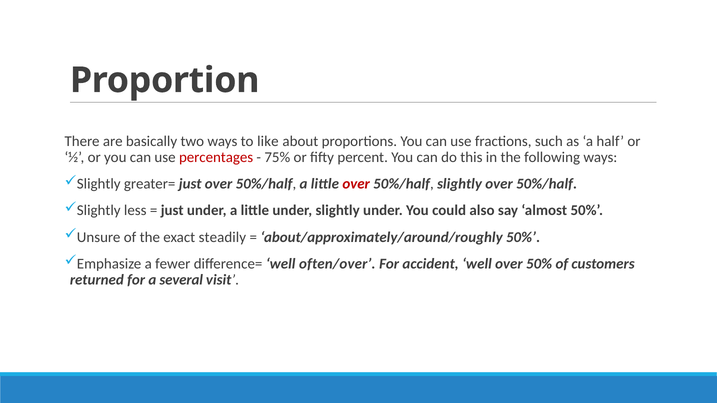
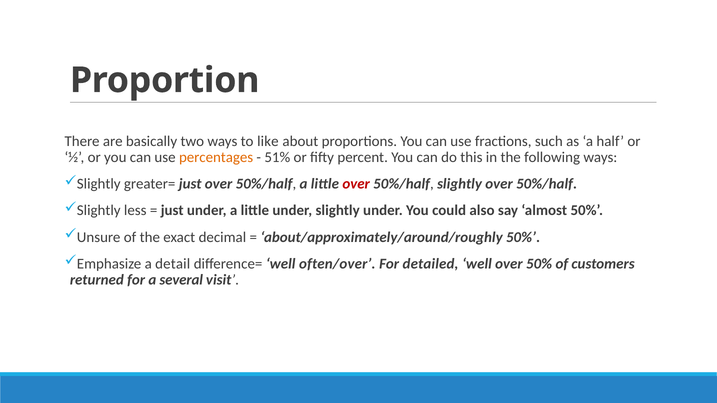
percentages colour: red -> orange
75%: 75% -> 51%
steadily: steadily -> decimal
fewer: fewer -> detail
accident: accident -> detailed
